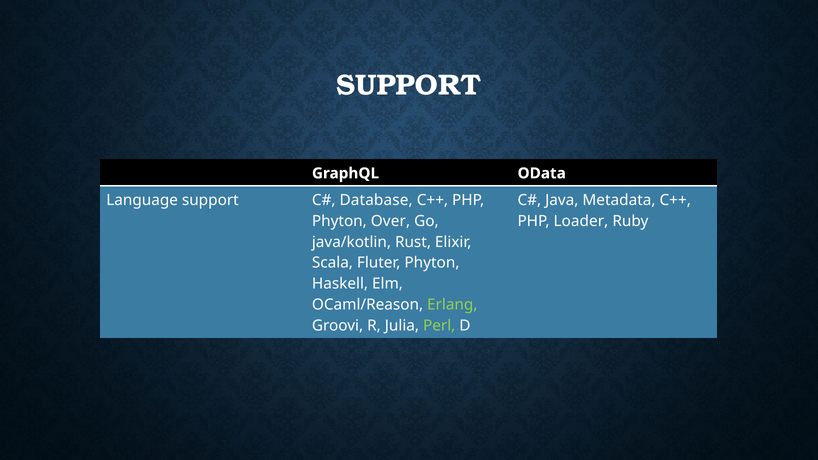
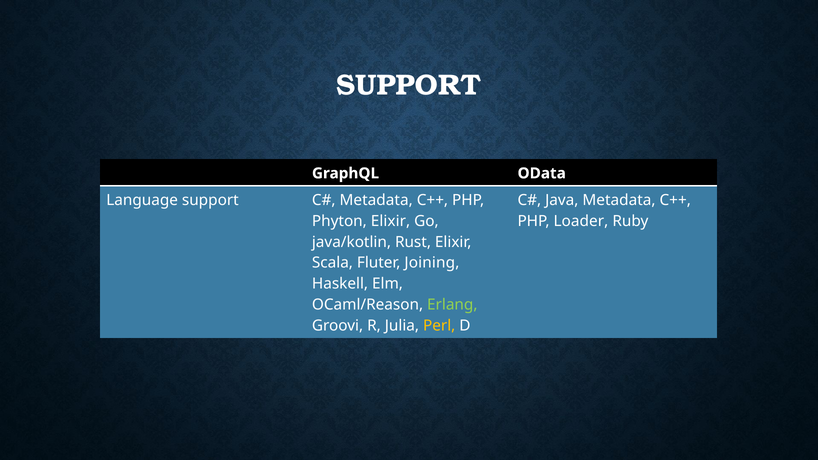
Database at (376, 200): Database -> Metadata
Phyton Over: Over -> Elixir
Fluter Phyton: Phyton -> Joining
Perl colour: light green -> yellow
